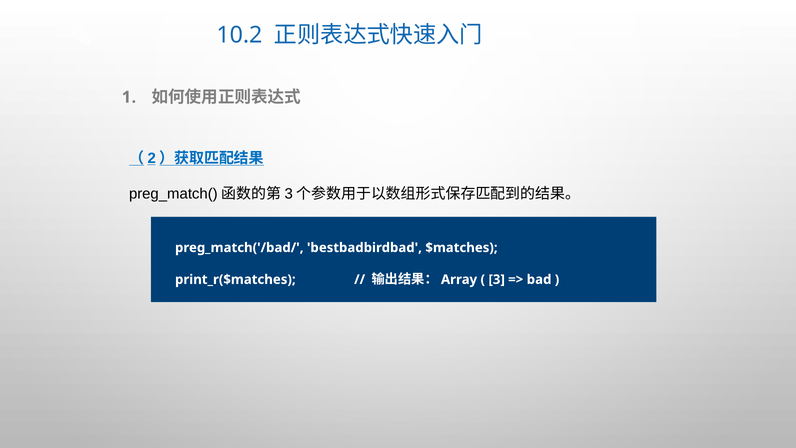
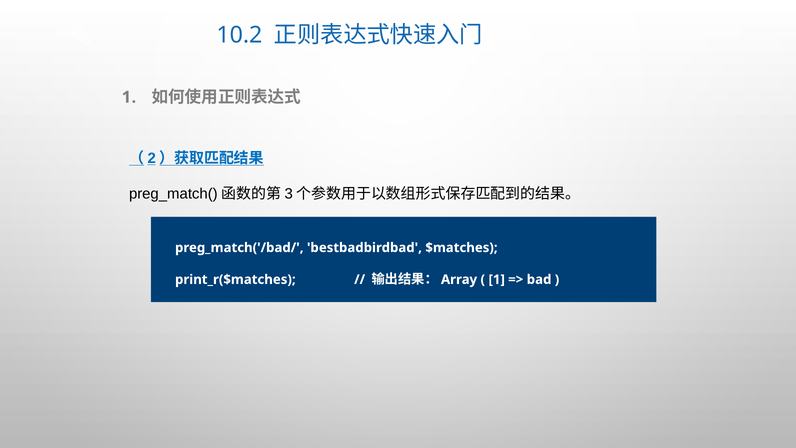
3 at (497, 279): 3 -> 1
